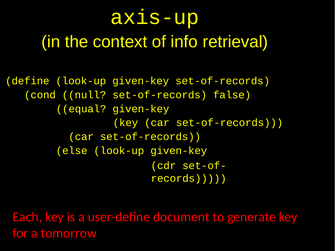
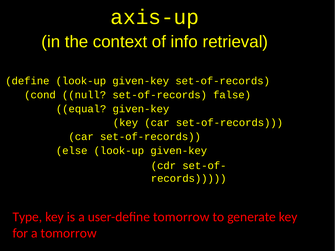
Each: Each -> Type
user-define document: document -> tomorrow
